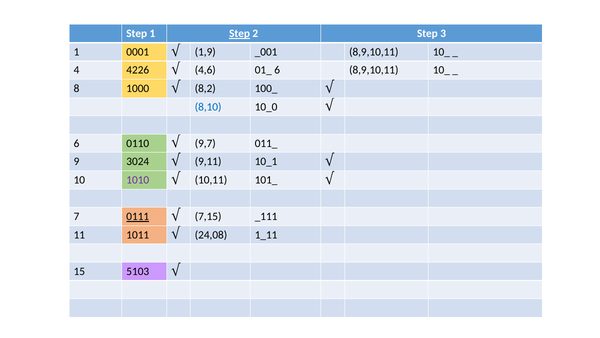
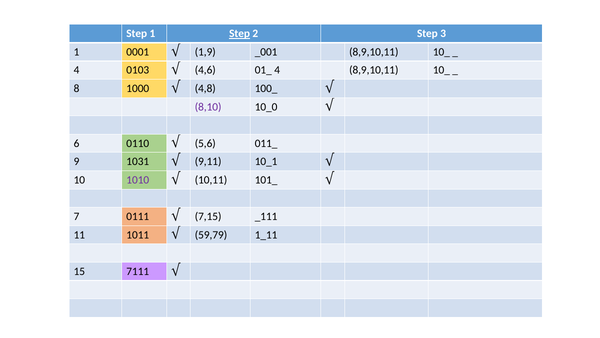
4226: 4226 -> 0103
6 at (277, 70): 6 -> 4
8,2: 8,2 -> 4,8
8,10 colour: blue -> purple
9,7: 9,7 -> 5,6
3024: 3024 -> 1031
0111 underline: present -> none
24,08: 24,08 -> 59,79
5103: 5103 -> 7111
